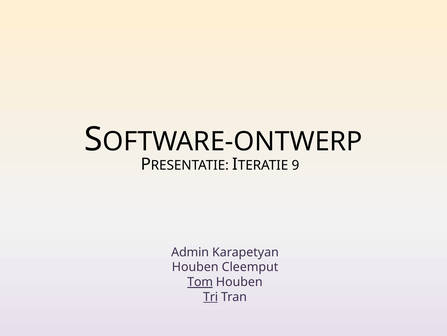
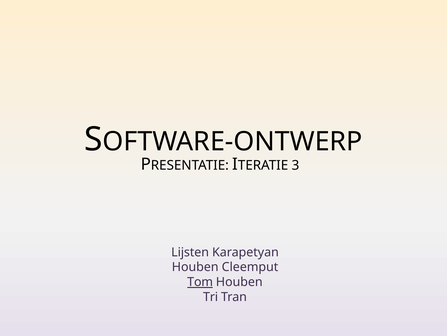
9: 9 -> 3
Admin: Admin -> Lijsten
Tri underline: present -> none
